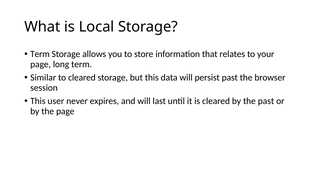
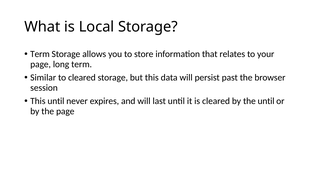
This user: user -> until
the past: past -> until
